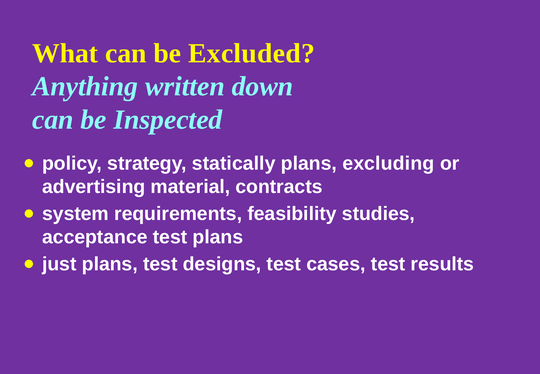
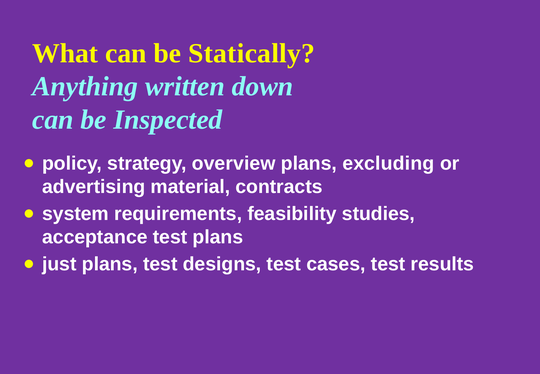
Excluded: Excluded -> Statically
statically: statically -> overview
